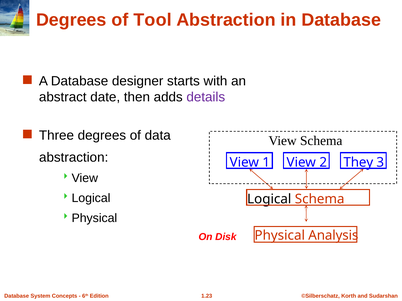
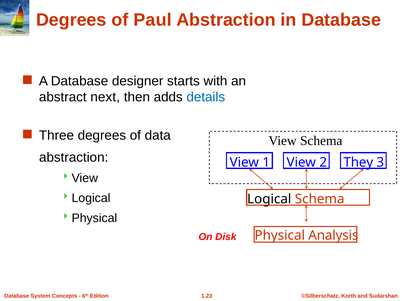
Tool: Tool -> Paul
date: date -> next
details colour: purple -> blue
